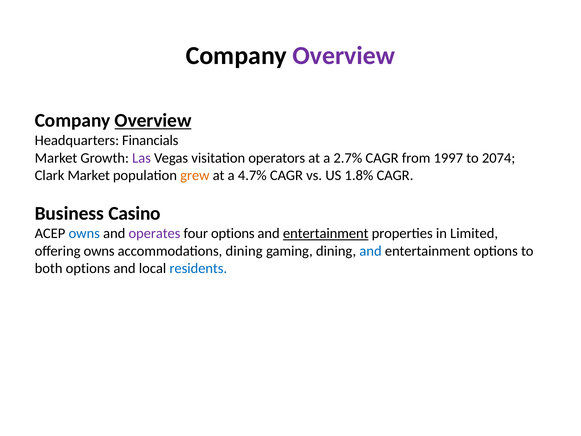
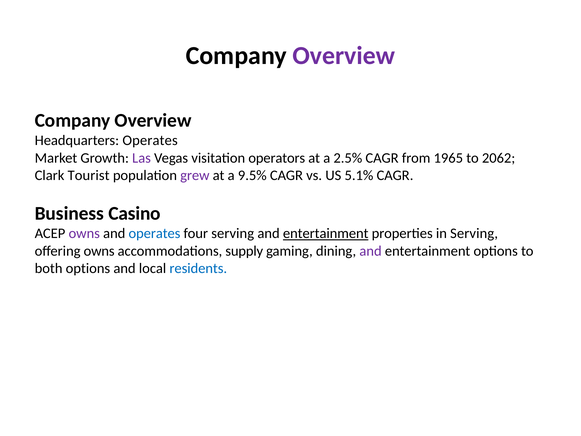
Overview at (153, 120) underline: present -> none
Headquarters Financials: Financials -> Operates
2.7%: 2.7% -> 2.5%
1997: 1997 -> 1965
2074: 2074 -> 2062
Clark Market: Market -> Tourist
grew colour: orange -> purple
4.7%: 4.7% -> 9.5%
1.8%: 1.8% -> 5.1%
owns at (84, 233) colour: blue -> purple
operates at (154, 233) colour: purple -> blue
four options: options -> serving
in Limited: Limited -> Serving
accommodations dining: dining -> supply
and at (371, 251) colour: blue -> purple
